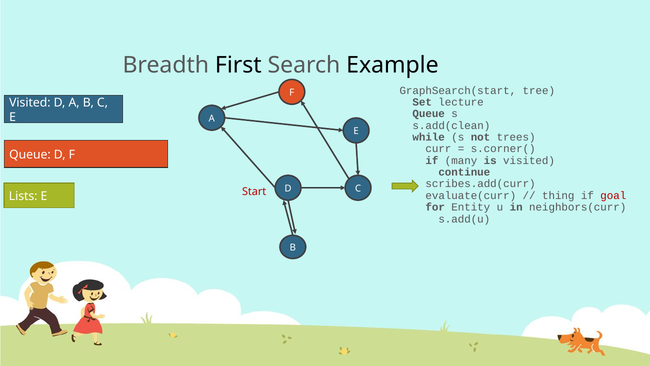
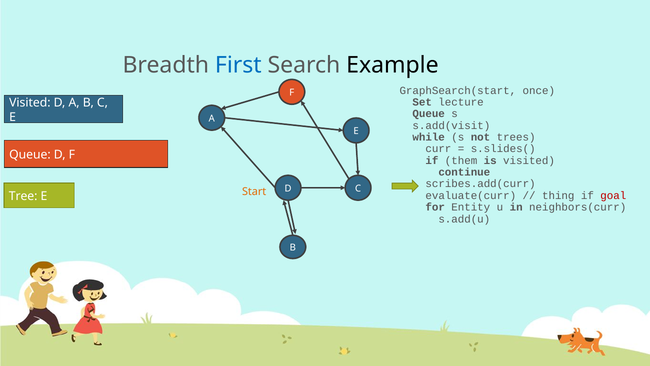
First colour: black -> blue
tree: tree -> once
s.add(clean: s.add(clean -> s.add(visit
s.corner(: s.corner( -> s.slides(
many: many -> them
Start colour: red -> orange
Lists: Lists -> Tree
